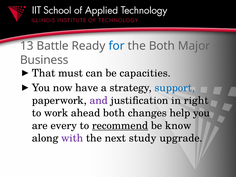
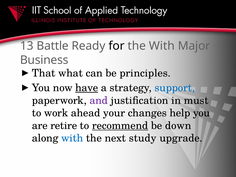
for colour: blue -> black
the Both: Both -> With
must: must -> what
capacities: capacities -> principles
have underline: none -> present
right: right -> must
ahead both: both -> your
every: every -> retire
know: know -> down
with at (72, 138) colour: purple -> blue
